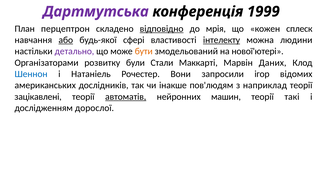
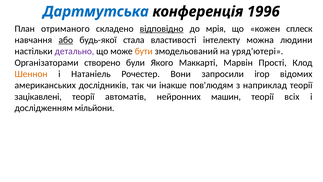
Дартмутська colour: purple -> blue
1999: 1999 -> 1996
перцептрон: перцептрон -> отриманого
сфері: сфері -> стала
інтелекту underline: present -> none
нової'ютері: нової'ютері -> уряд'ютері
розвитку: розвитку -> створено
Стали: Стали -> Якого
Даних: Даних -> Прості
Шеннон colour: blue -> orange
автоматів underline: present -> none
такі: такі -> всіх
дорослої: дорослої -> мільйони
